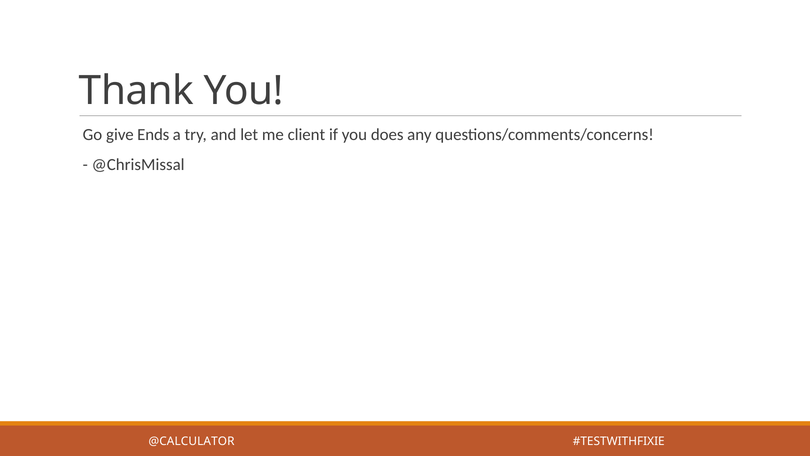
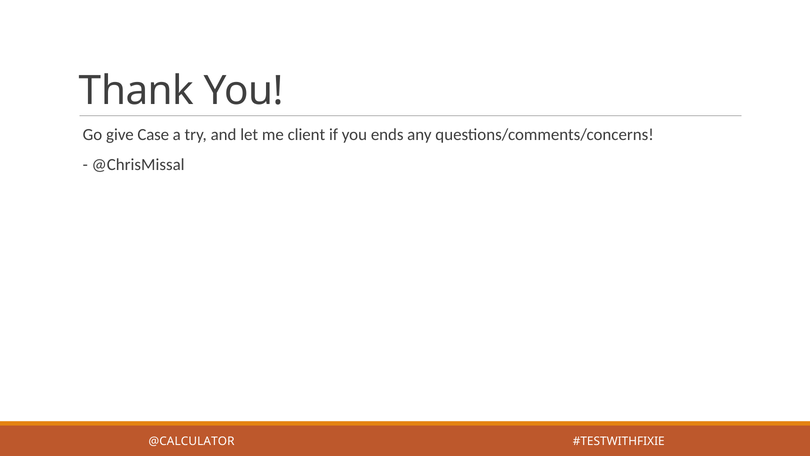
Ends: Ends -> Case
does: does -> ends
